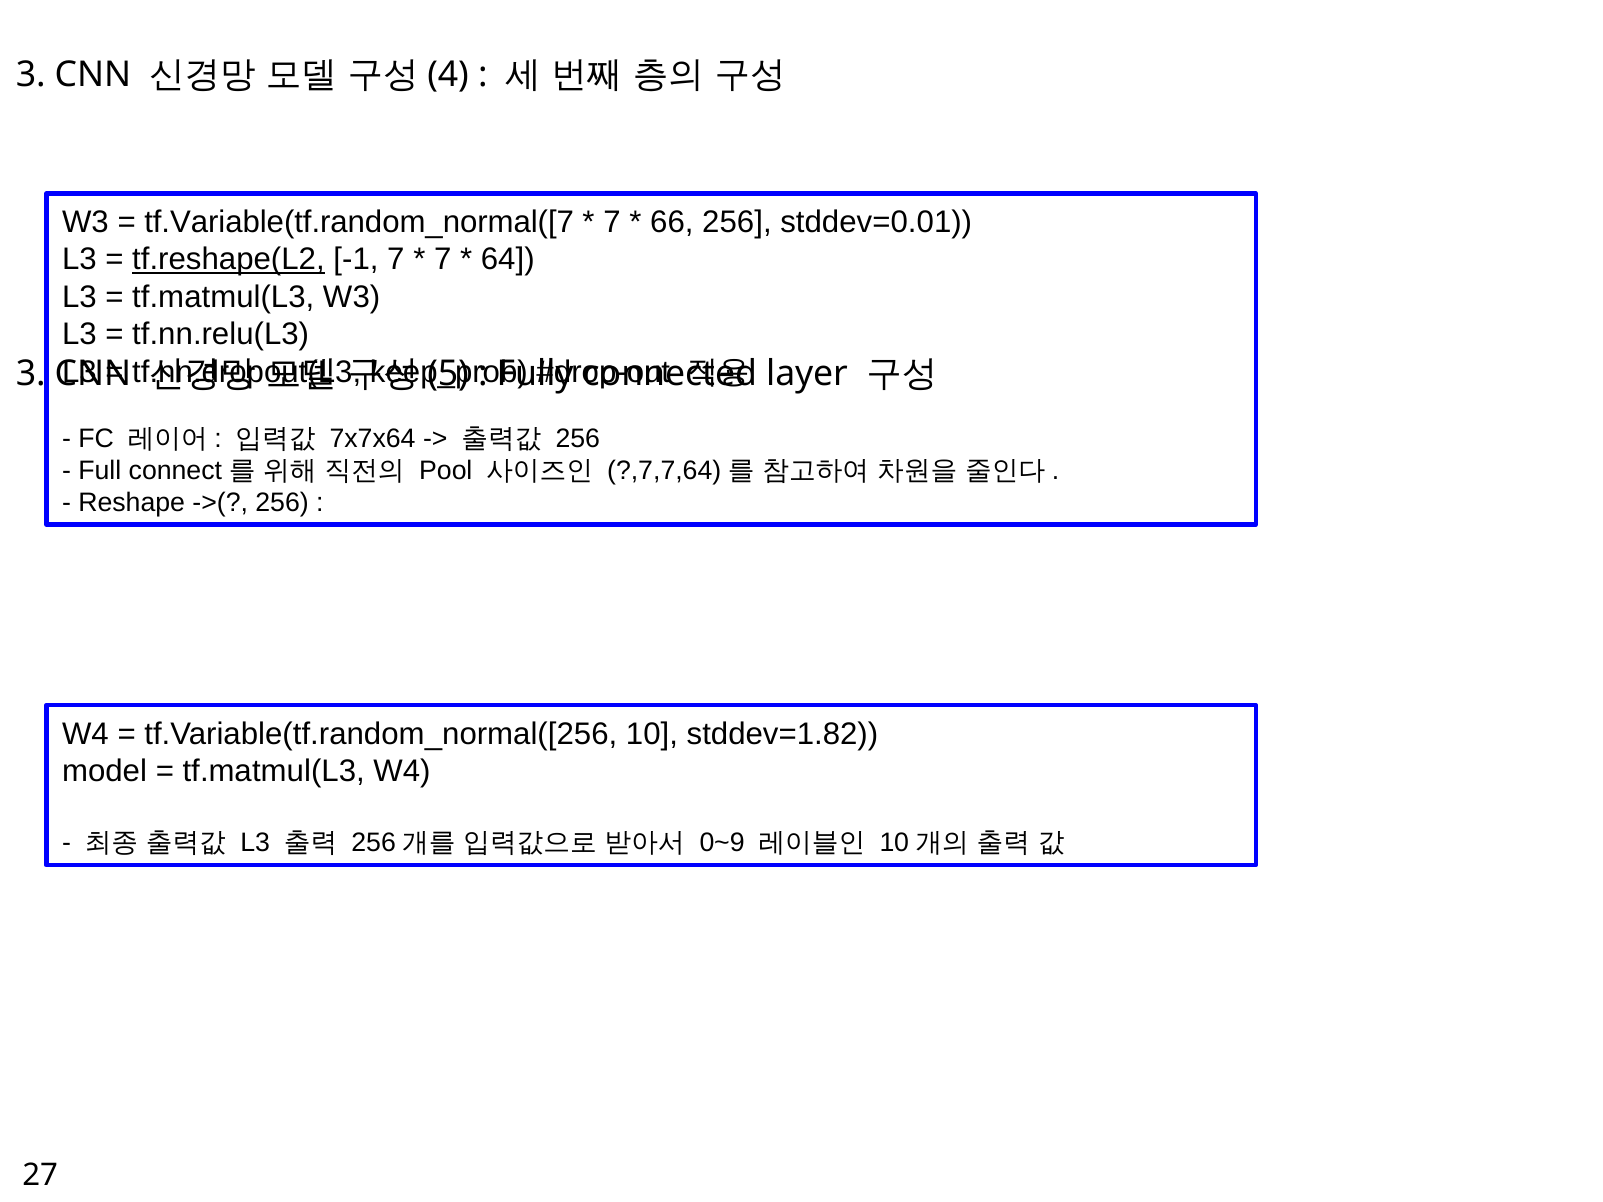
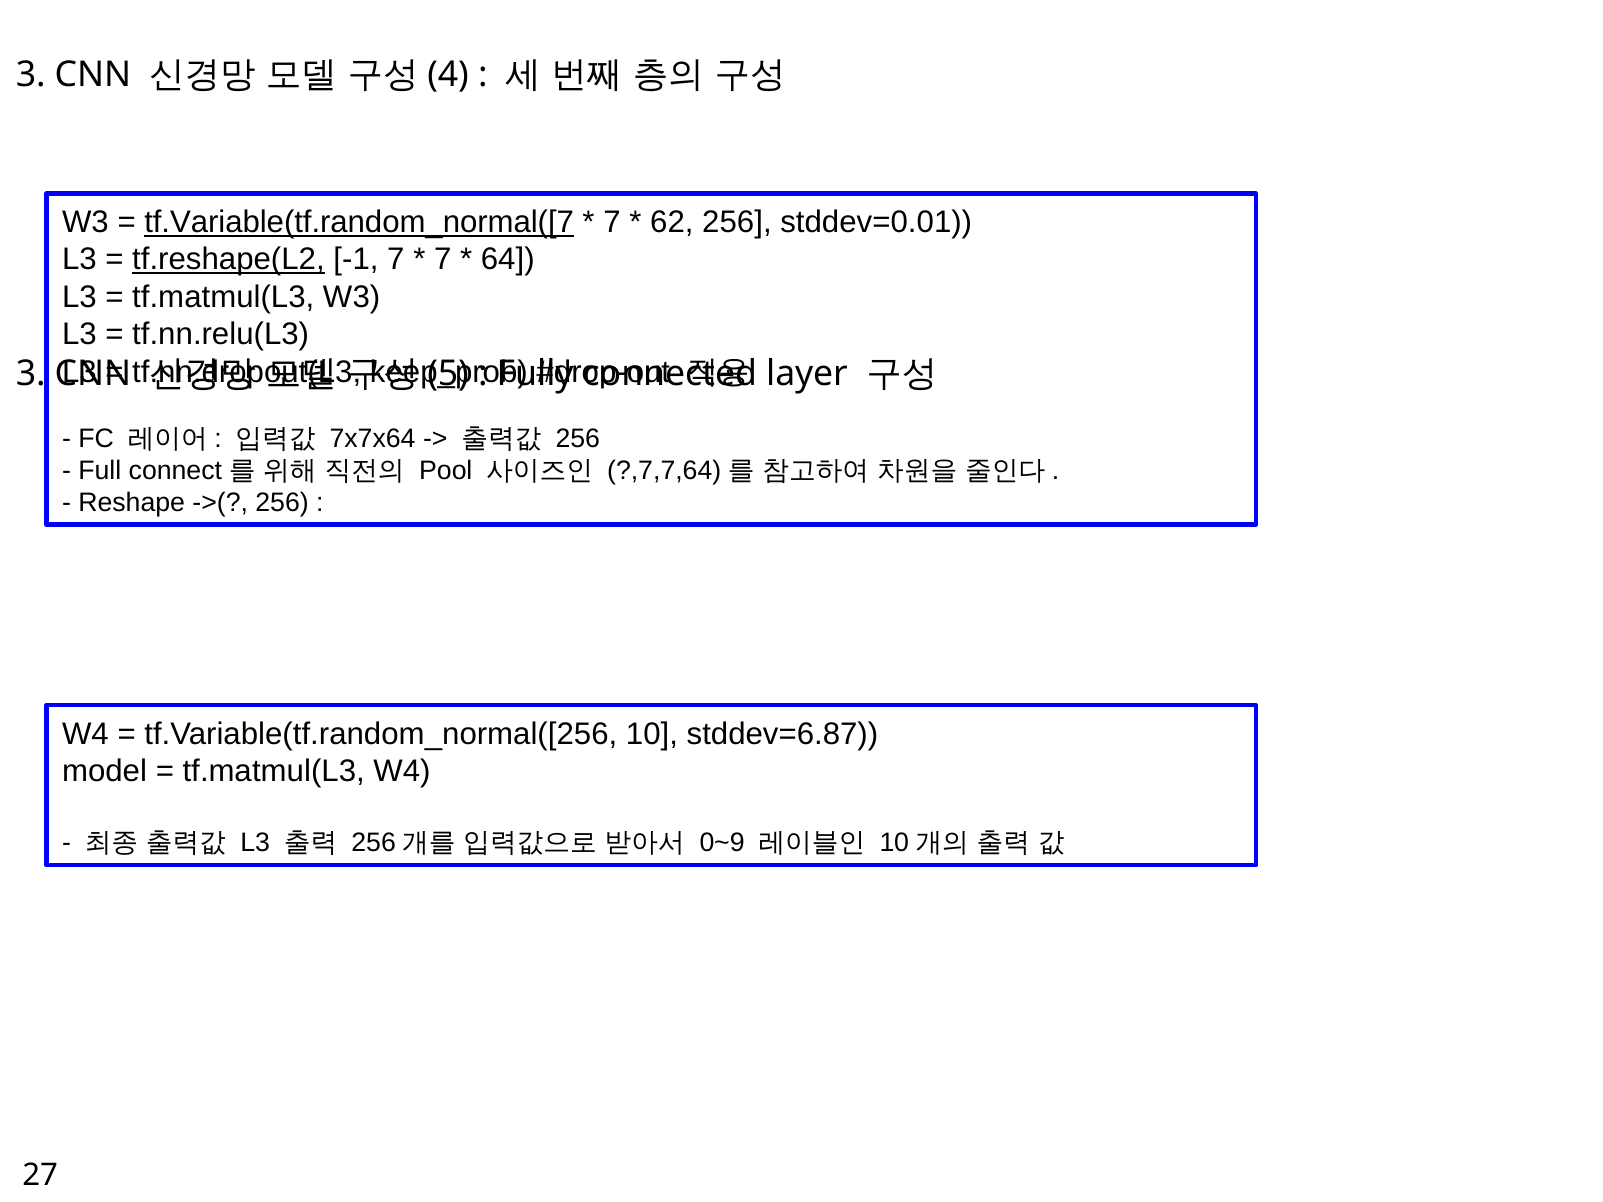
tf.Variable(tf.random_normal([7 underline: none -> present
66: 66 -> 62
stddev=1.82: stddev=1.82 -> stddev=6.87
